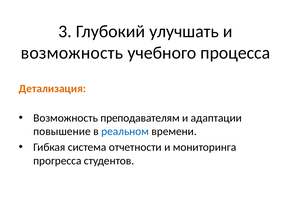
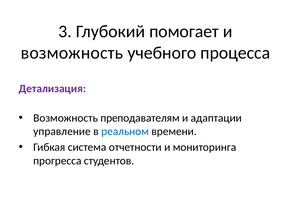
улучшать: улучшать -> помогает
Детализация colour: orange -> purple
повышение: повышение -> управление
